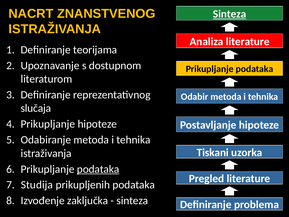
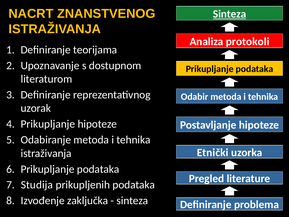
Analiza literature: literature -> protokoli
slučaja: slučaja -> uzorak
Tiskani: Tiskani -> Etnički
podataka at (98, 169) underline: present -> none
